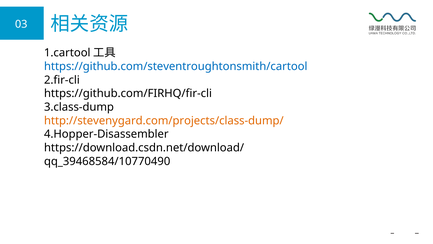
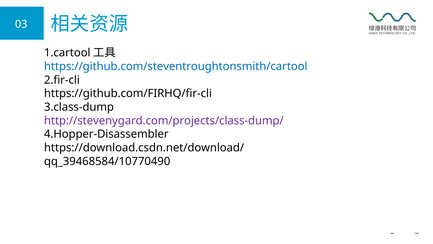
http://stevenygard.com/projects/class-dump/ colour: orange -> purple
